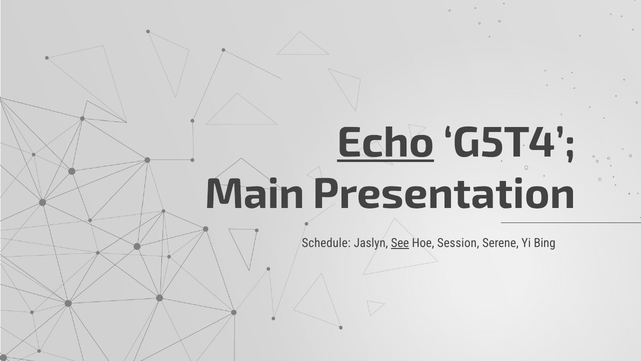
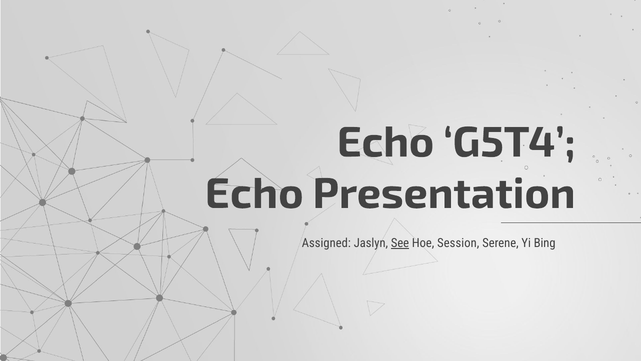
Echo at (386, 142) underline: present -> none
Main at (255, 194): Main -> Echo
Schedule: Schedule -> Assigned
